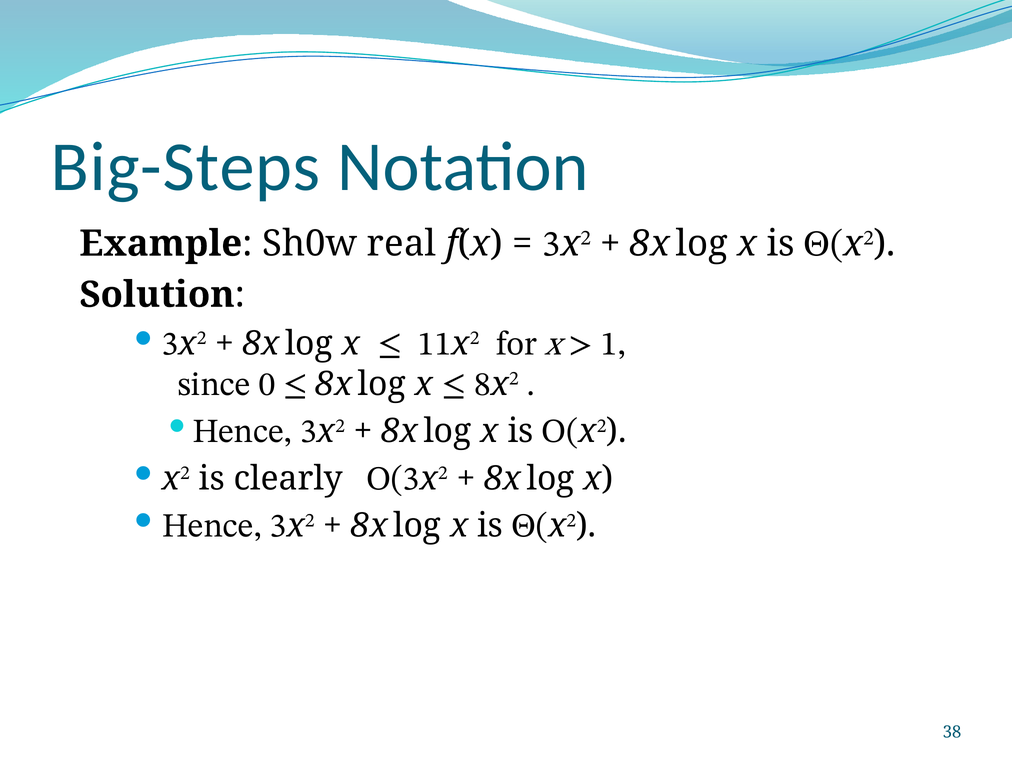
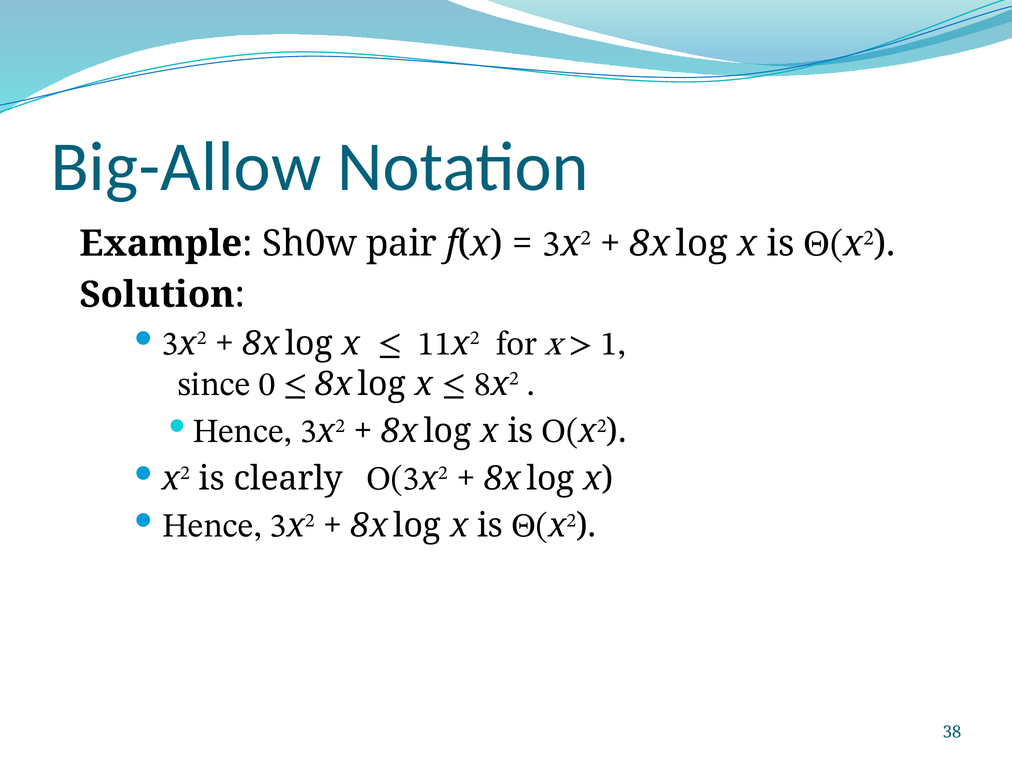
Big-Steps: Big-Steps -> Big-Allow
real: real -> pair
